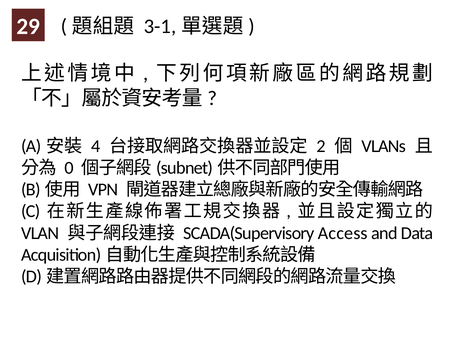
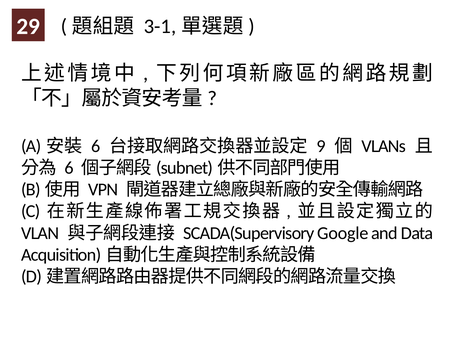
4 at (96, 146): 4 -> 6
2: 2 -> 9
0 at (69, 168): 0 -> 6
Access: Access -> Google
